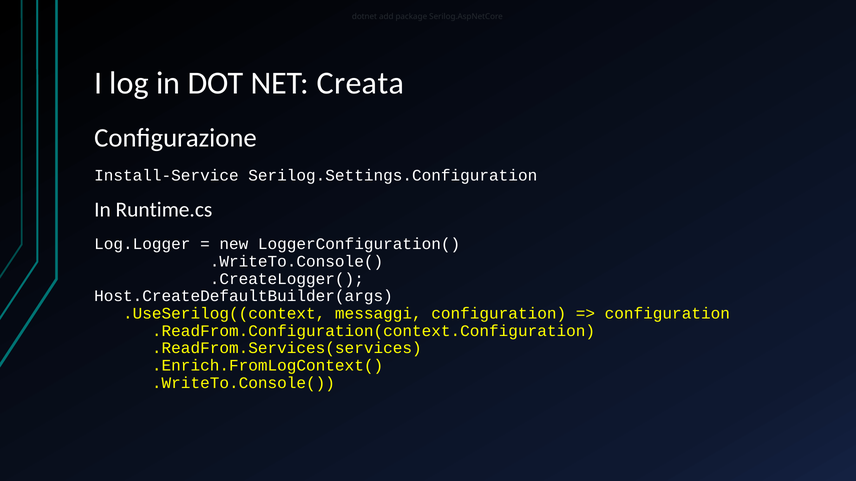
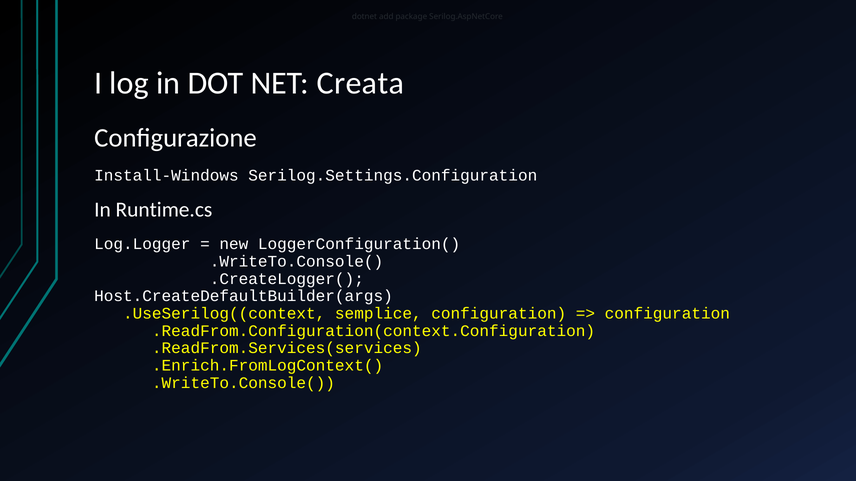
Install-Service: Install-Service -> Install-Windows
messaggi: messaggi -> semplice
